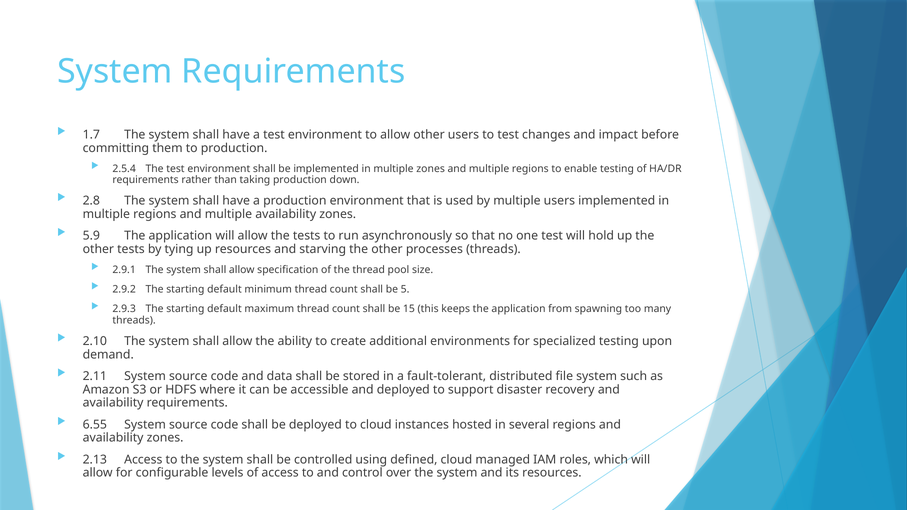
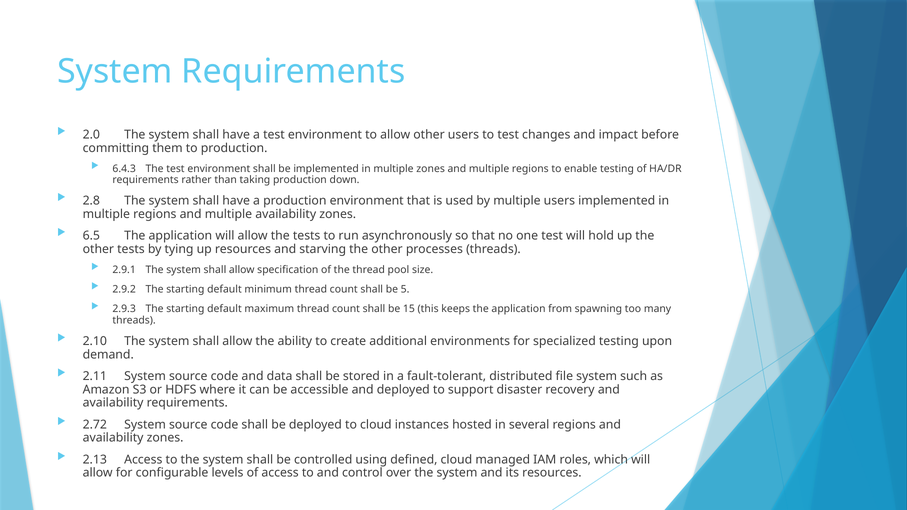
1.7: 1.7 -> 2.0
2.5.4: 2.5.4 -> 6.4.3
5.9: 5.9 -> 6.5
6.55: 6.55 -> 2.72
